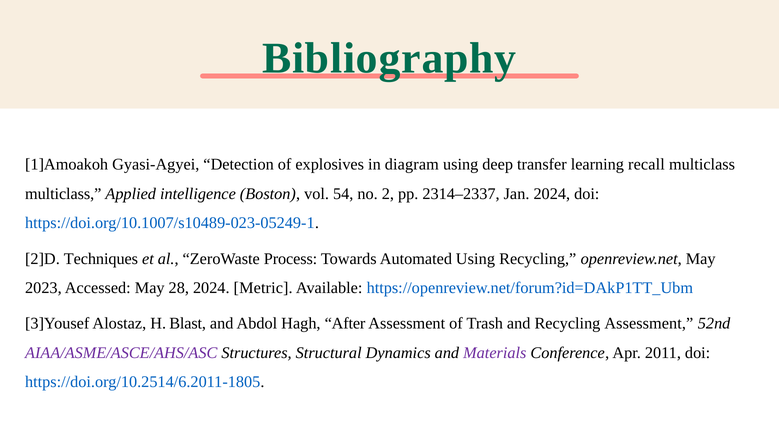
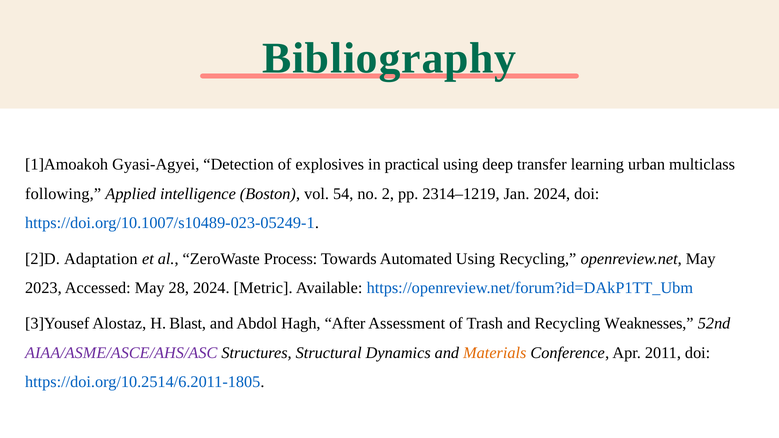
diagram: diagram -> practical
recall: recall -> urban
multiclass at (63, 194): multiclass -> following
2314–2337: 2314–2337 -> 2314–1219
Techniques: Techniques -> Adaptation
Recycling Assessment: Assessment -> Weaknesses
Materials colour: purple -> orange
